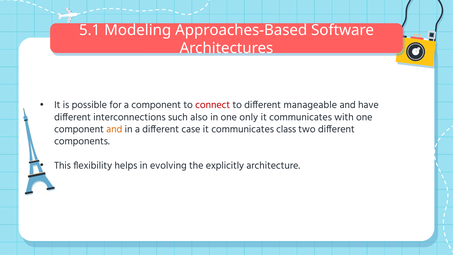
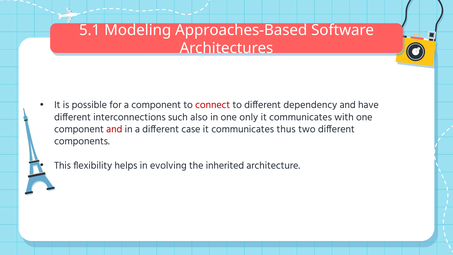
manageable: manageable -> dependency
and at (114, 129) colour: orange -> red
class: class -> thus
explicitly: explicitly -> inherited
